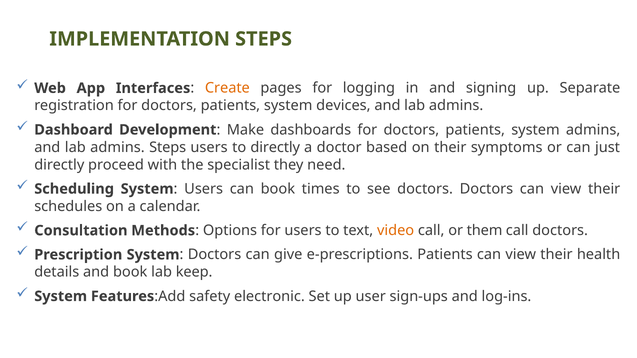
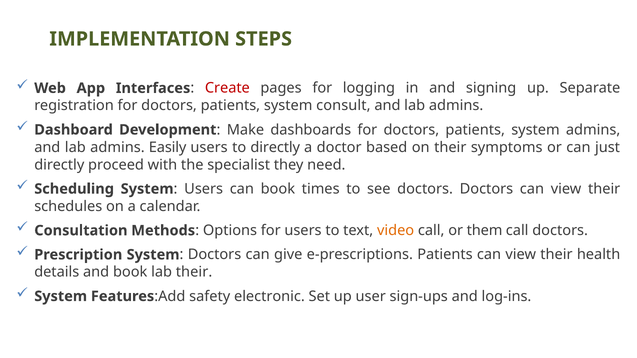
Create colour: orange -> red
devices: devices -> consult
admins Steps: Steps -> Easily
lab keep: keep -> their
